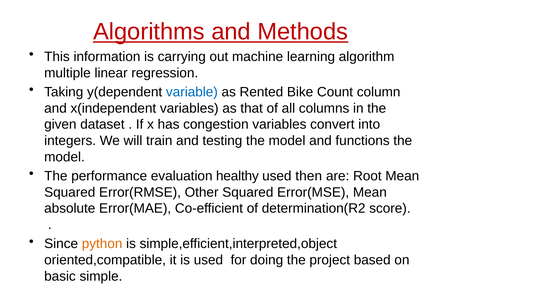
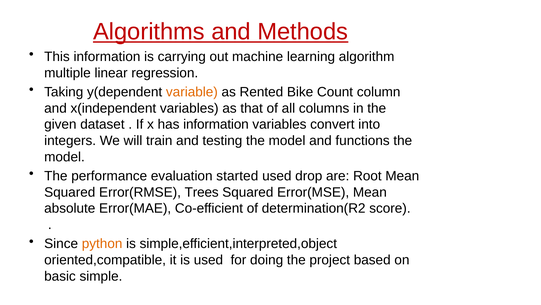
variable colour: blue -> orange
has congestion: congestion -> information
healthy: healthy -> started
then: then -> drop
Other: Other -> Trees
